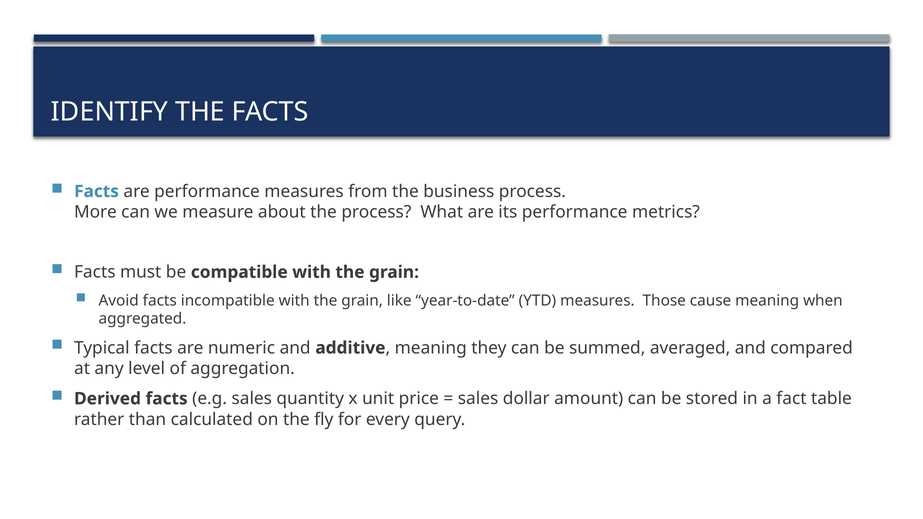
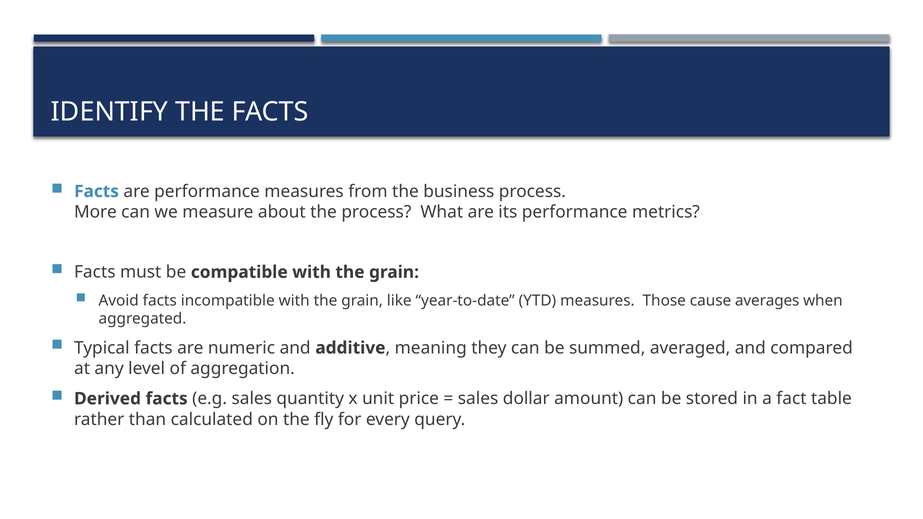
cause meaning: meaning -> averages
